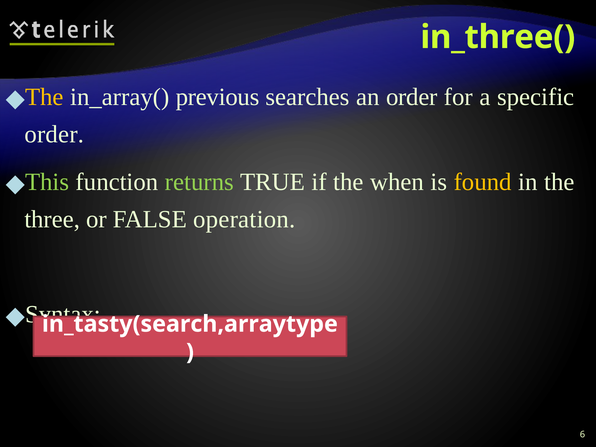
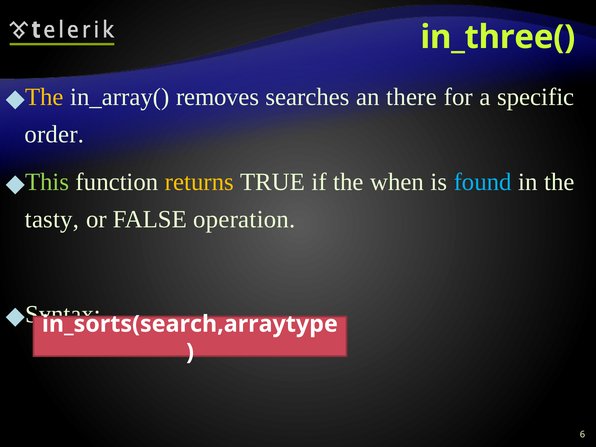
previous: previous -> removes
an order: order -> there
returns colour: light green -> yellow
found colour: yellow -> light blue
three: three -> tasty
in_tasty(search,arraytype: in_tasty(search,arraytype -> in_sorts(search,arraytype
